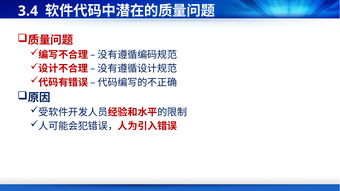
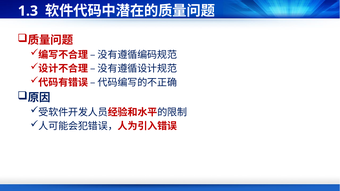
3.4: 3.4 -> 1.3
